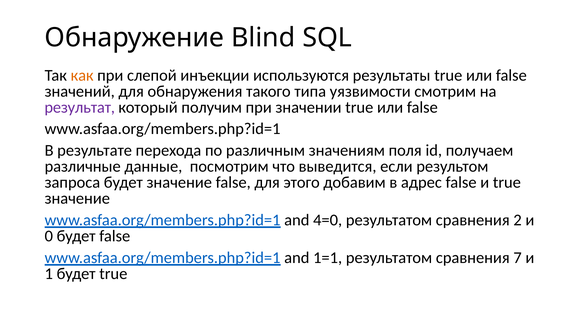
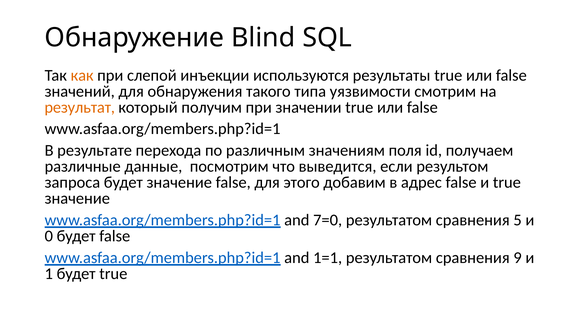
результат colour: purple -> orange
4=0: 4=0 -> 7=0
2: 2 -> 5
7: 7 -> 9
